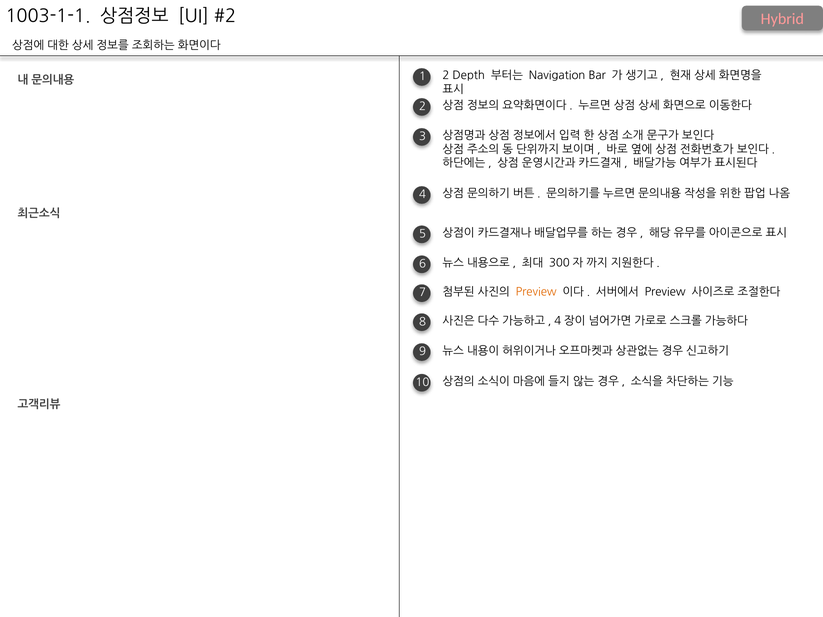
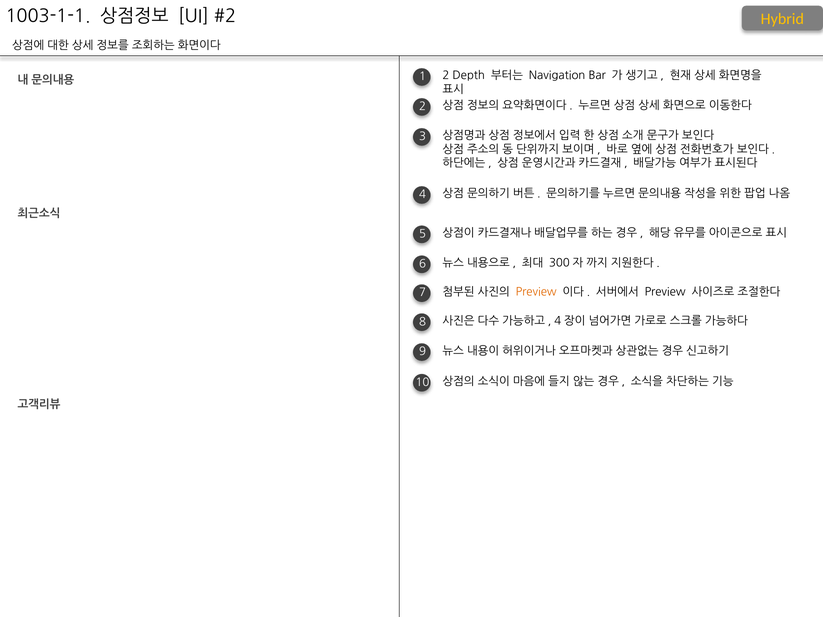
Hybrid colour: pink -> yellow
